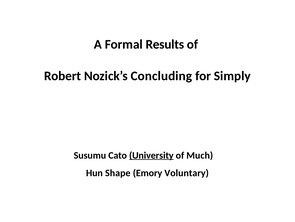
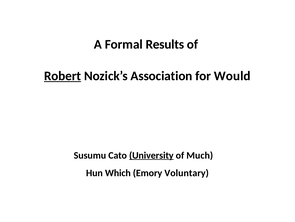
Robert underline: none -> present
Concluding: Concluding -> Association
Simply: Simply -> Would
Shape: Shape -> Which
